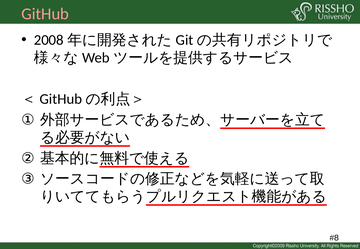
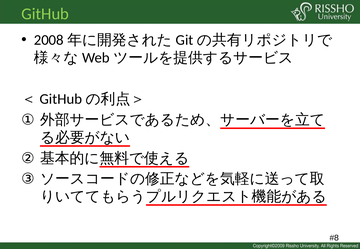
GitHub colour: pink -> light green
